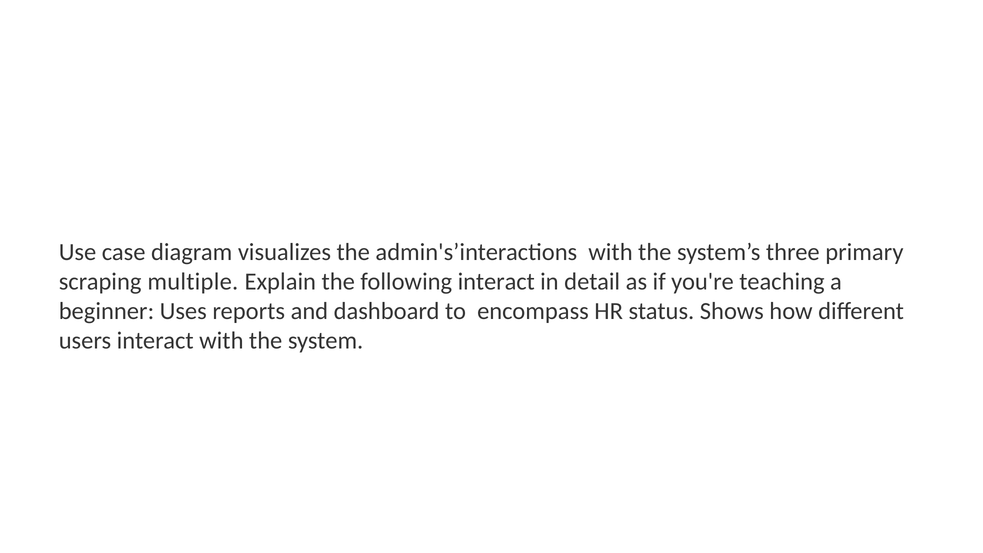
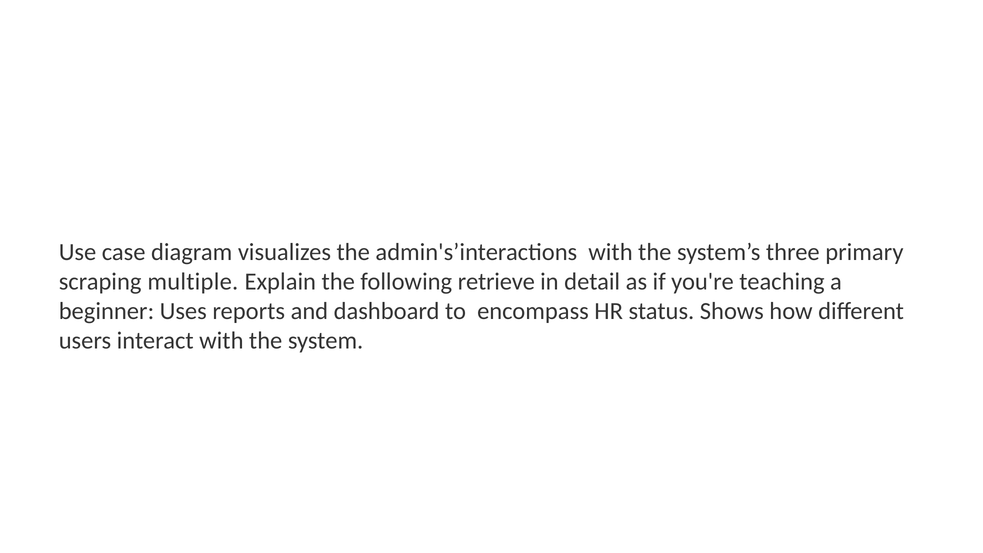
following interact: interact -> retrieve
